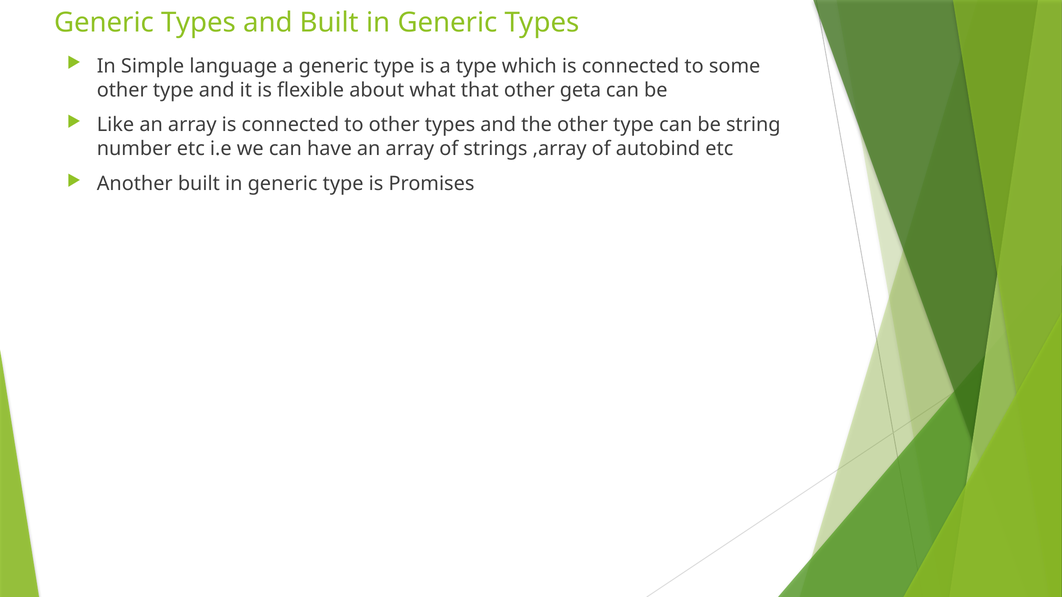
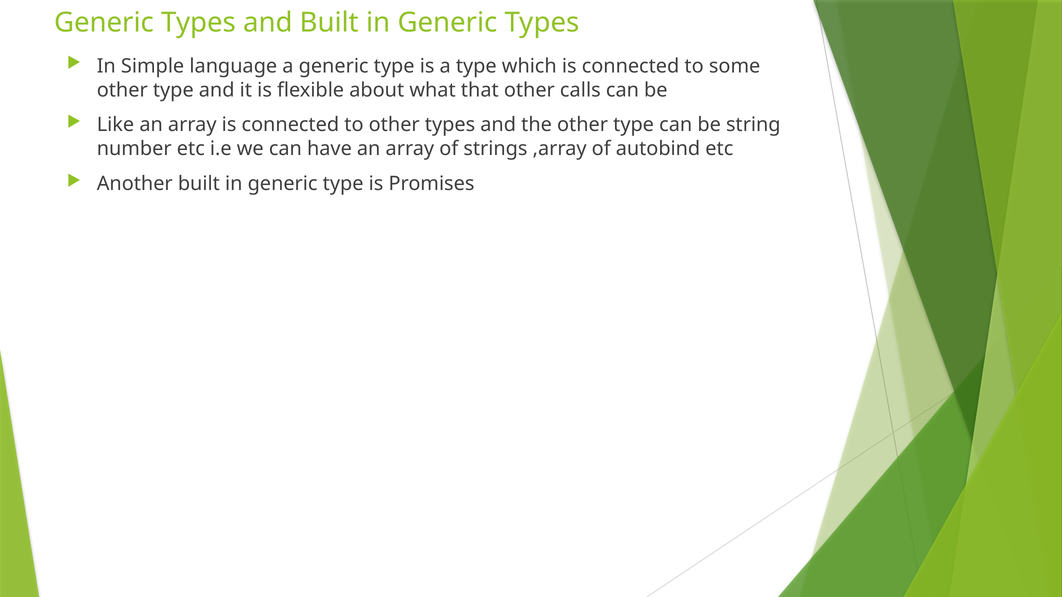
geta: geta -> calls
